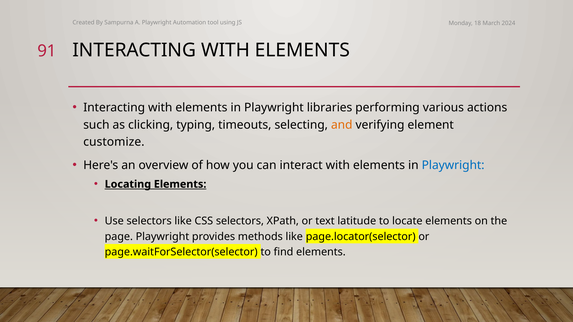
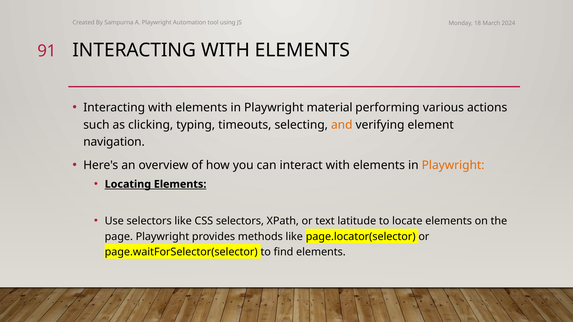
libraries: libraries -> material
customize: customize -> navigation
Playwright at (453, 165) colour: blue -> orange
